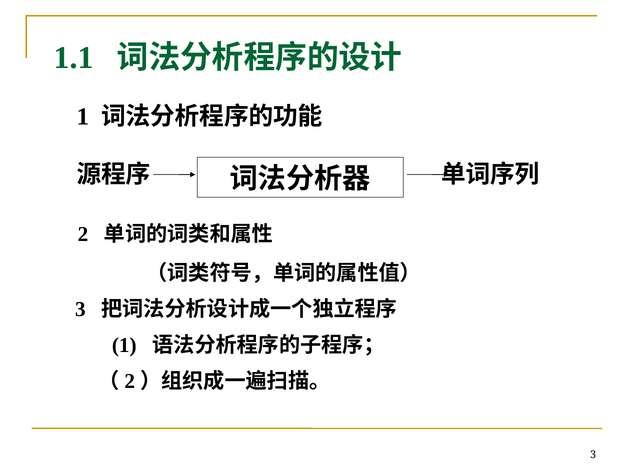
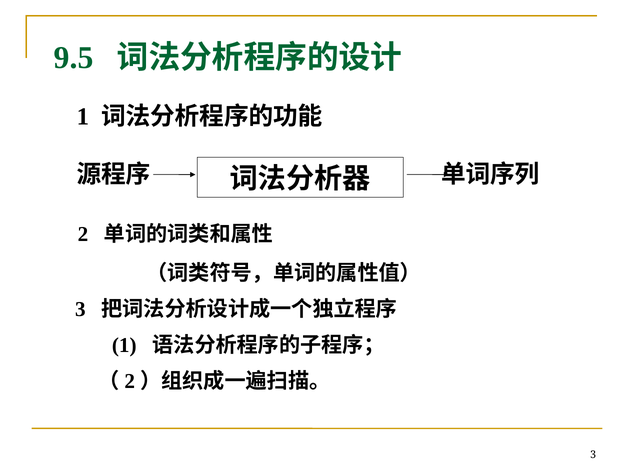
1.1: 1.1 -> 9.5
